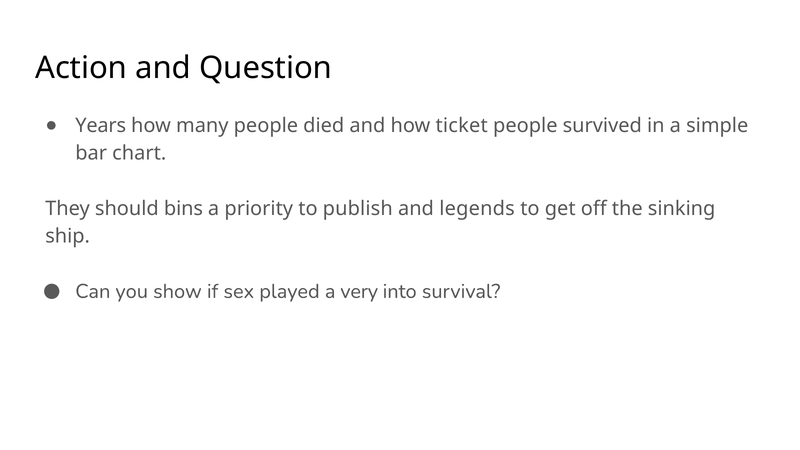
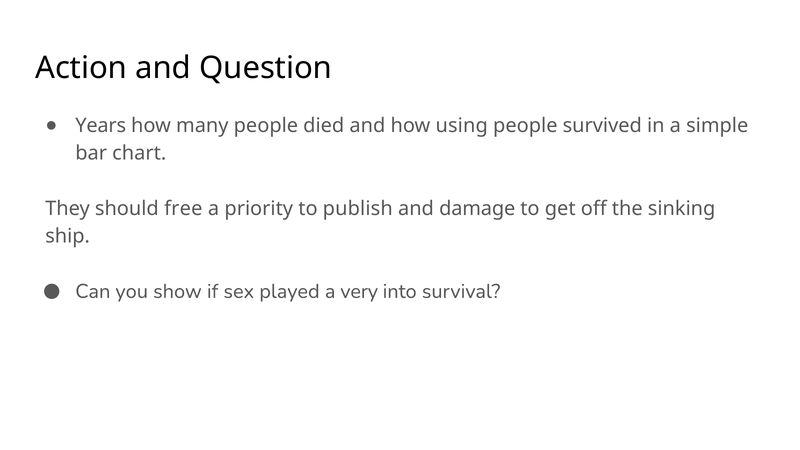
ticket: ticket -> using
bins: bins -> free
legends: legends -> damage
